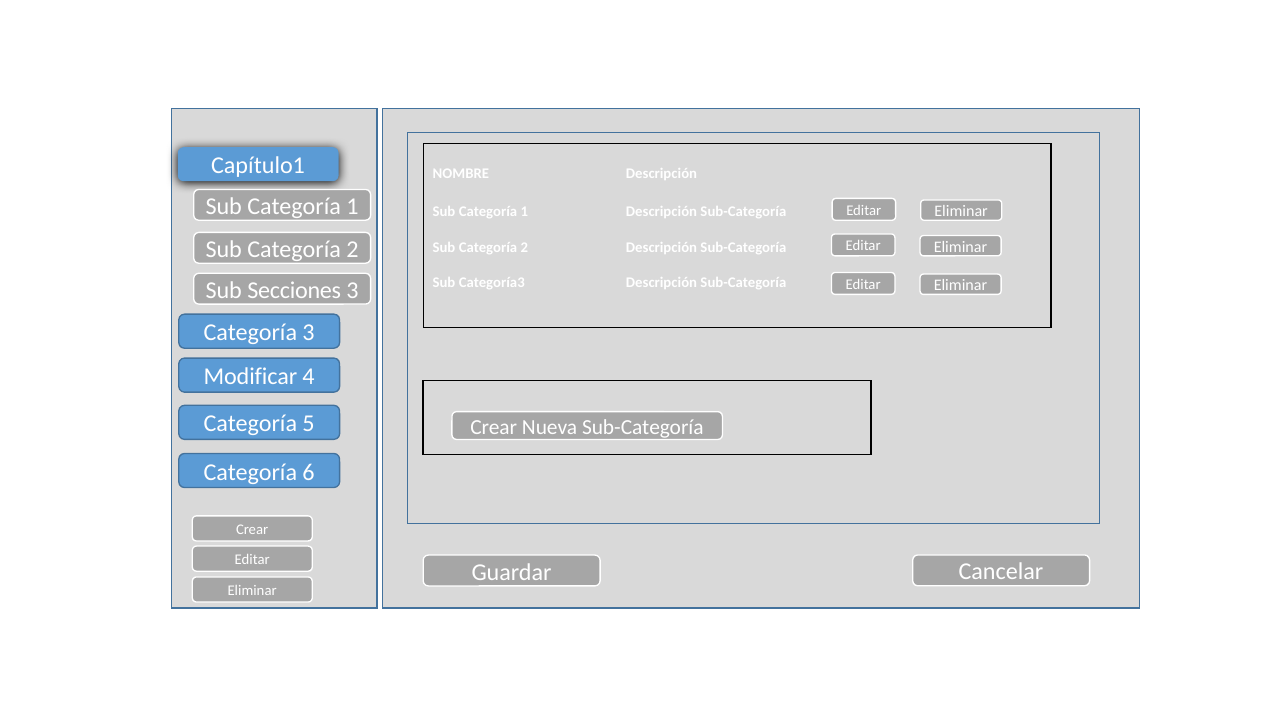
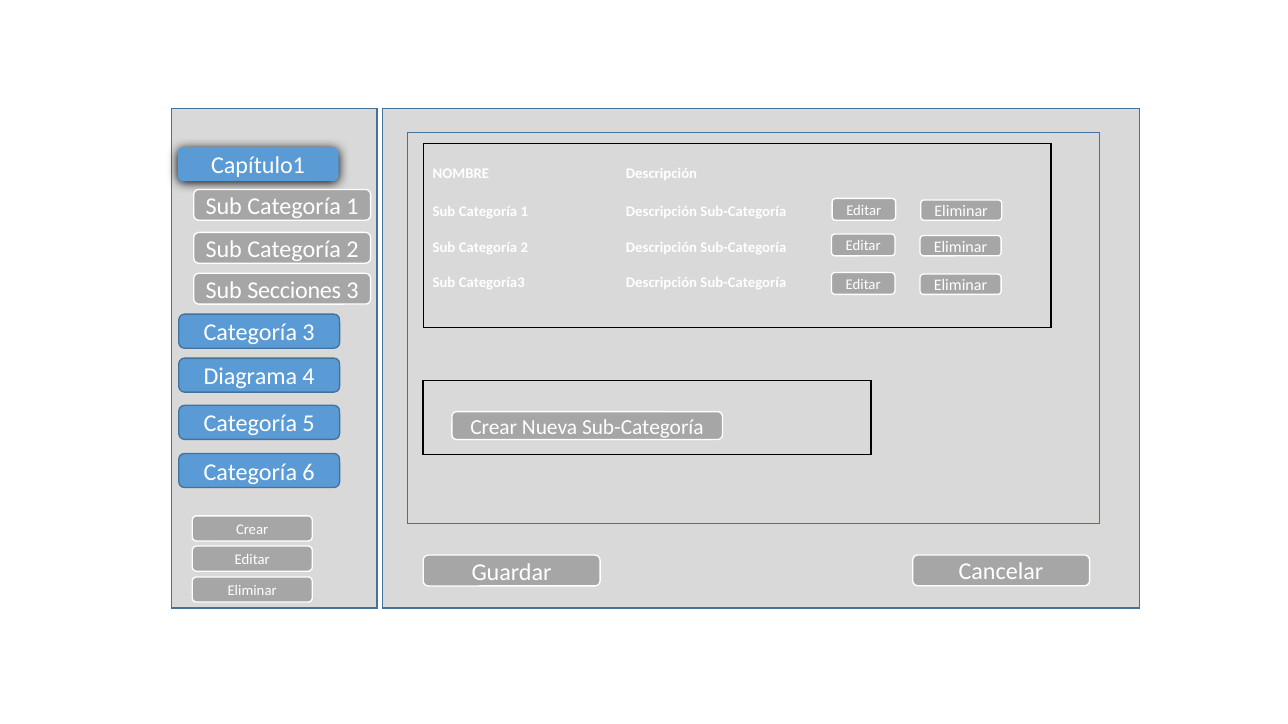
Modificar: Modificar -> Diagrama
